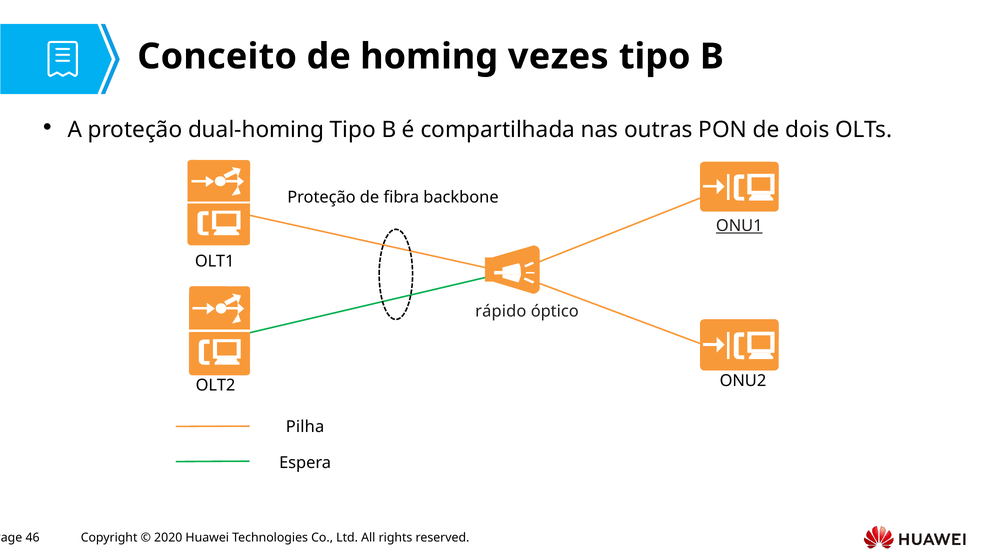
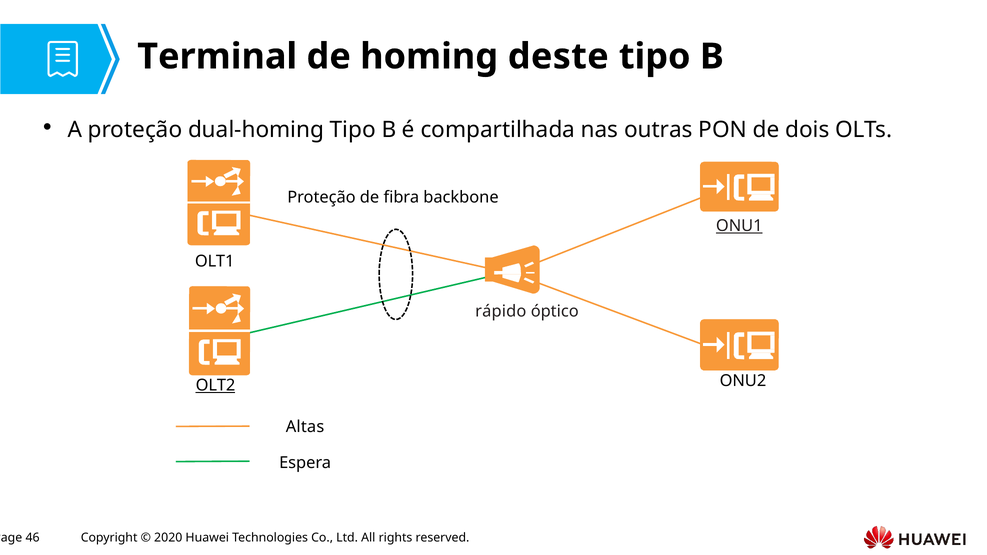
Conceito: Conceito -> Terminal
vezes: vezes -> deste
OLT2 underline: none -> present
Pilha: Pilha -> Altas
